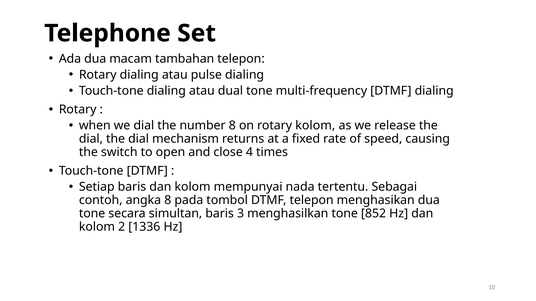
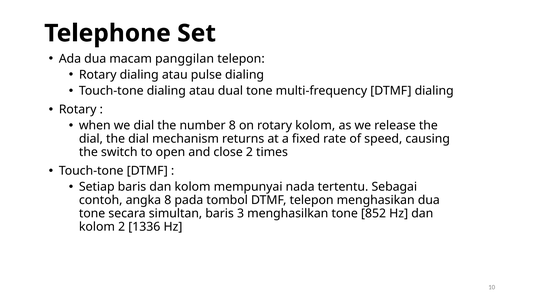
tambahan: tambahan -> panggilan
close 4: 4 -> 2
